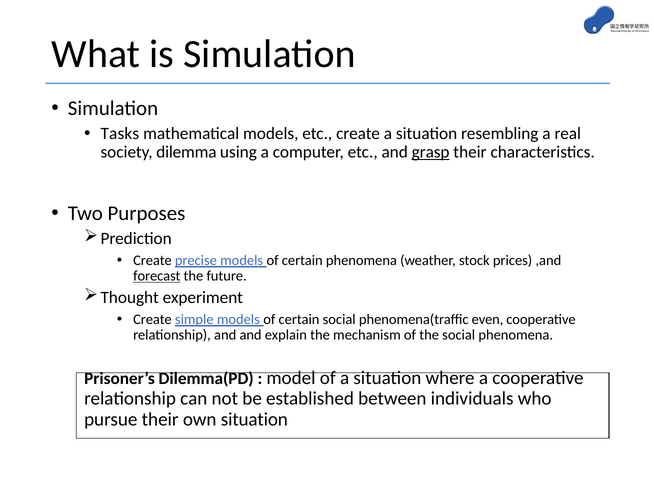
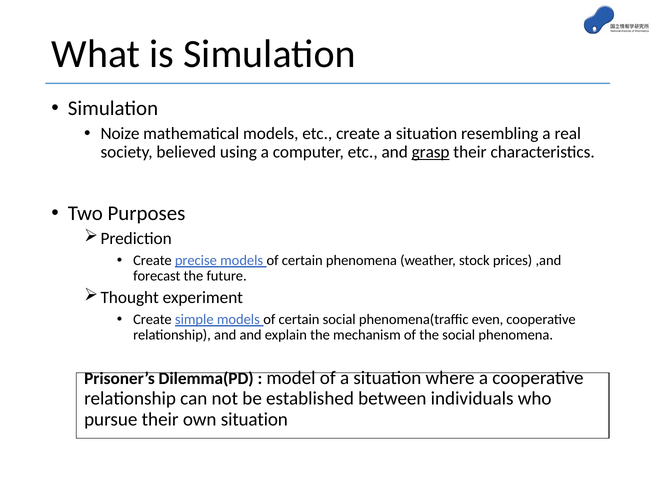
Tasks: Tasks -> Noize
dilemma: dilemma -> believed
forecast underline: present -> none
